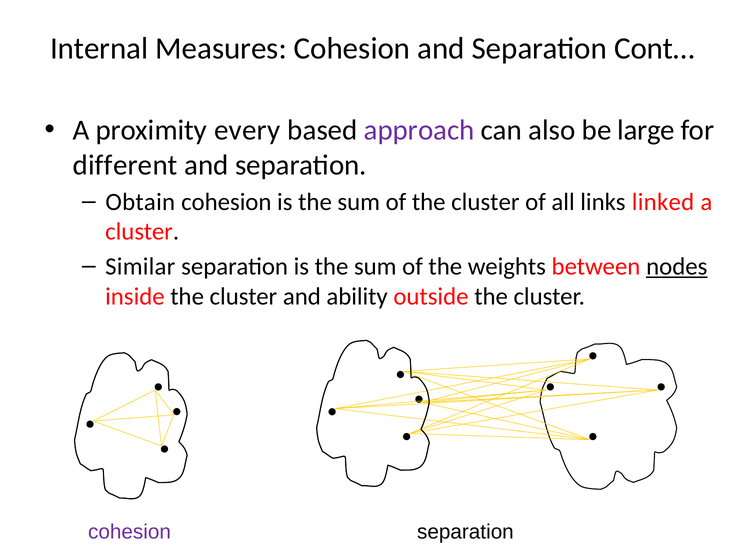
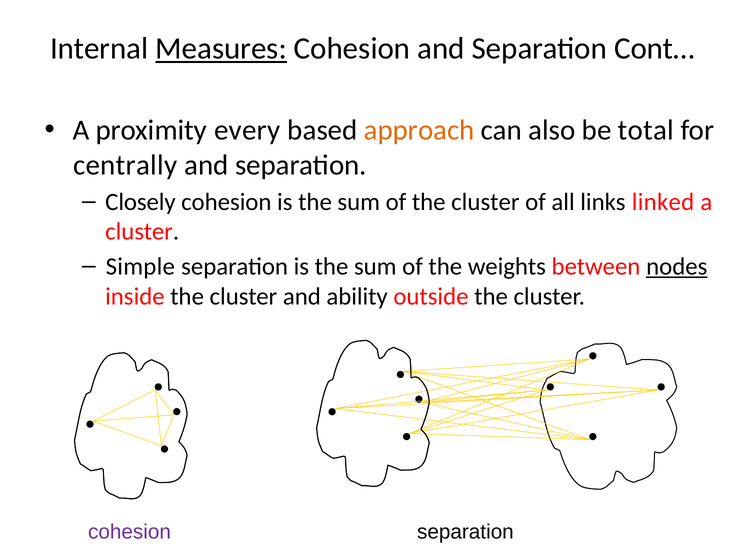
Measures underline: none -> present
approach colour: purple -> orange
large: large -> total
different: different -> centrally
Obtain: Obtain -> Closely
Similar: Similar -> Simple
